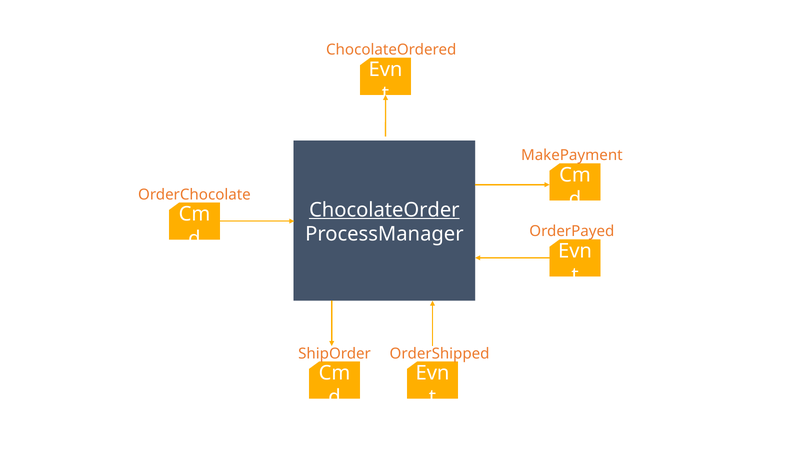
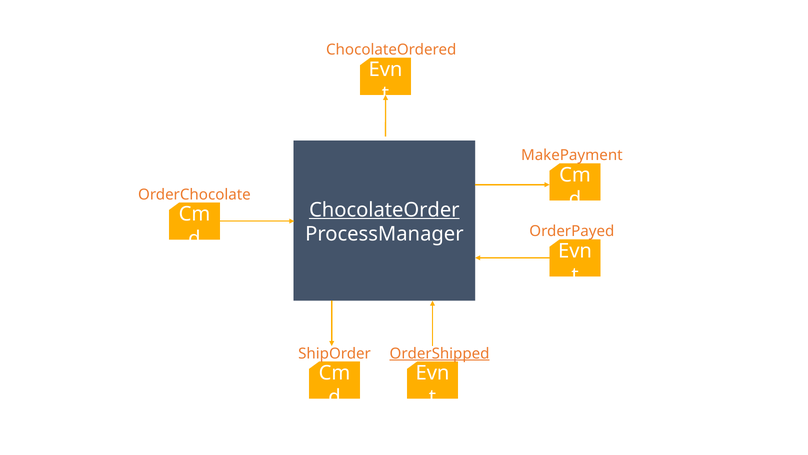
OrderShipped underline: none -> present
